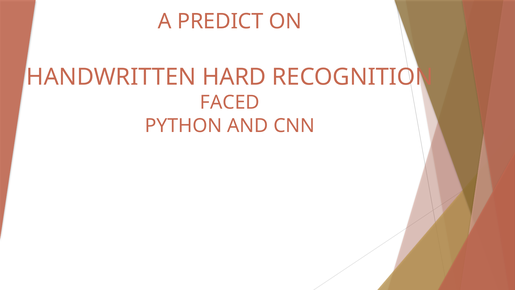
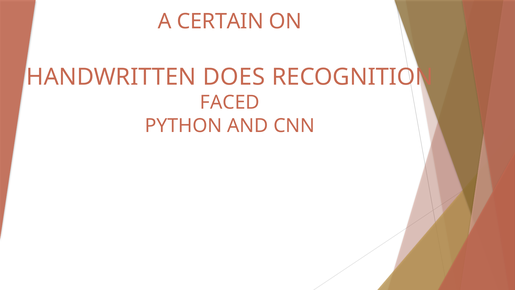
PREDICT: PREDICT -> CERTAIN
HARD: HARD -> DOES
